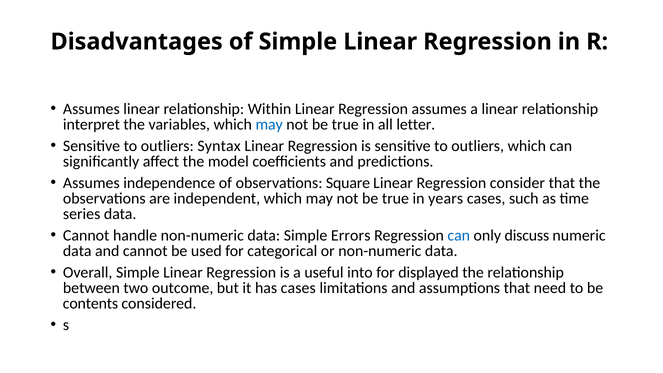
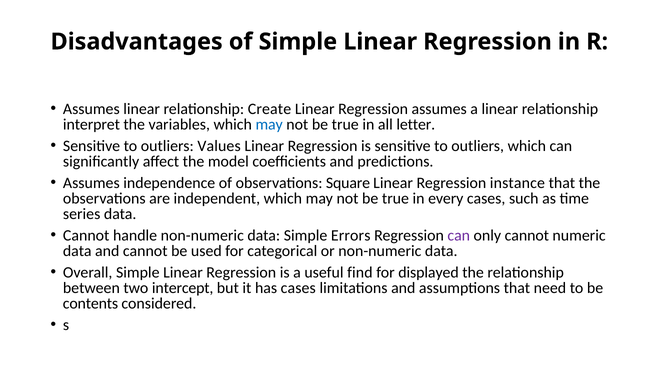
Within: Within -> Create
Syntax: Syntax -> Values
consider: consider -> instance
years: years -> every
can at (459, 235) colour: blue -> purple
only discuss: discuss -> cannot
into: into -> find
outcome: outcome -> intercept
